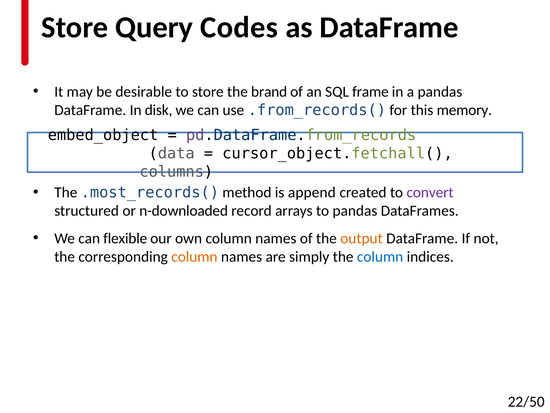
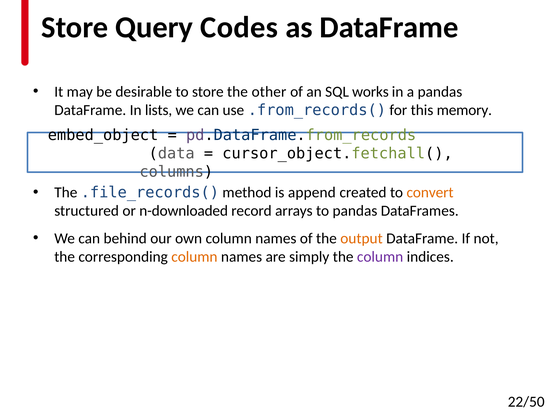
brand: brand -> other
frame: frame -> works
disk: disk -> lists
.most_records(: .most_records( -> .file_records(
convert colour: purple -> orange
flexible: flexible -> behind
column at (380, 257) colour: blue -> purple
